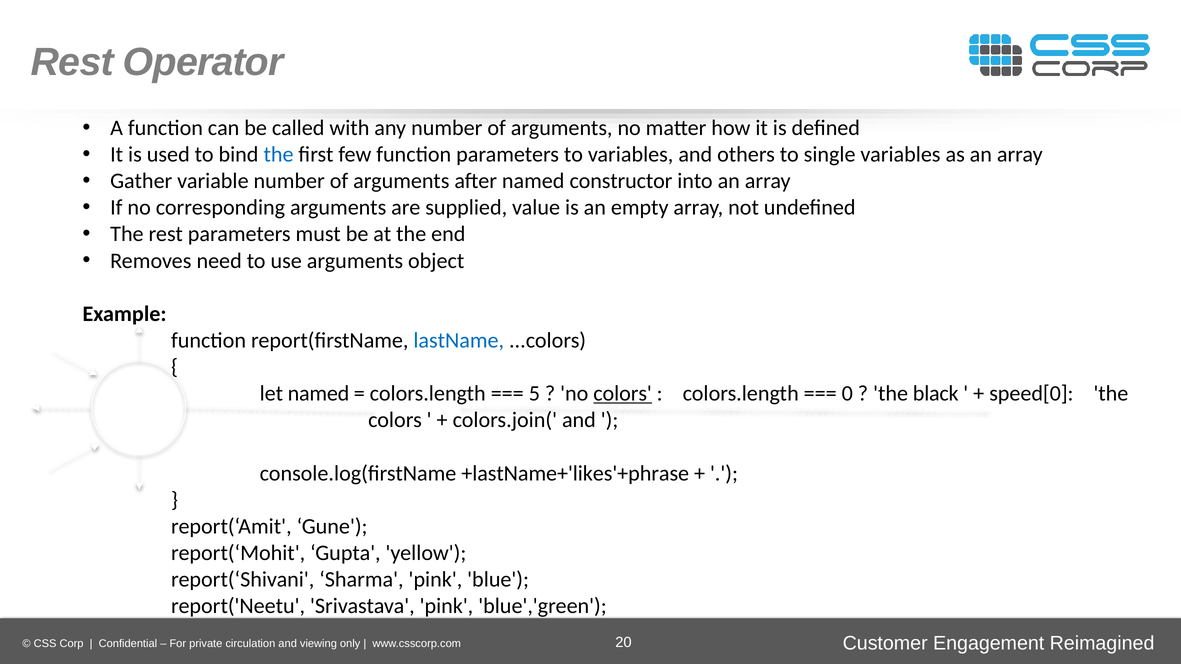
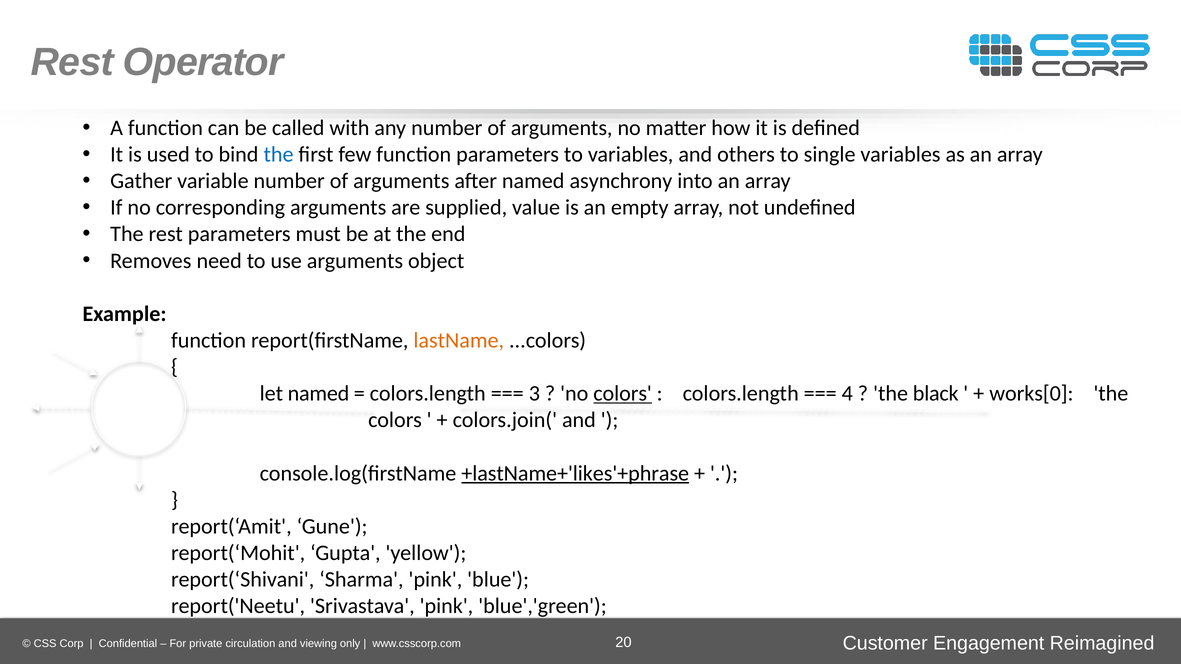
constructor: constructor -> asynchrony
lastName colour: blue -> orange
5: 5 -> 3
0: 0 -> 4
speed[0: speed[0 -> works[0
+lastName+'likes'+phrase underline: none -> present
